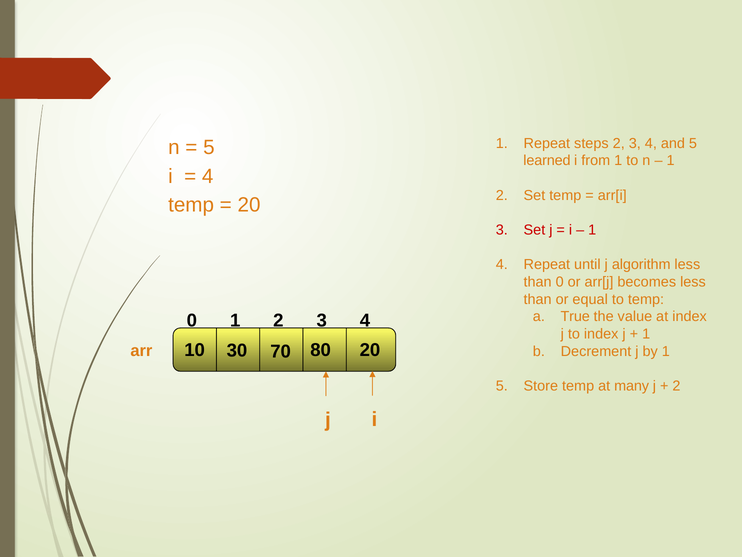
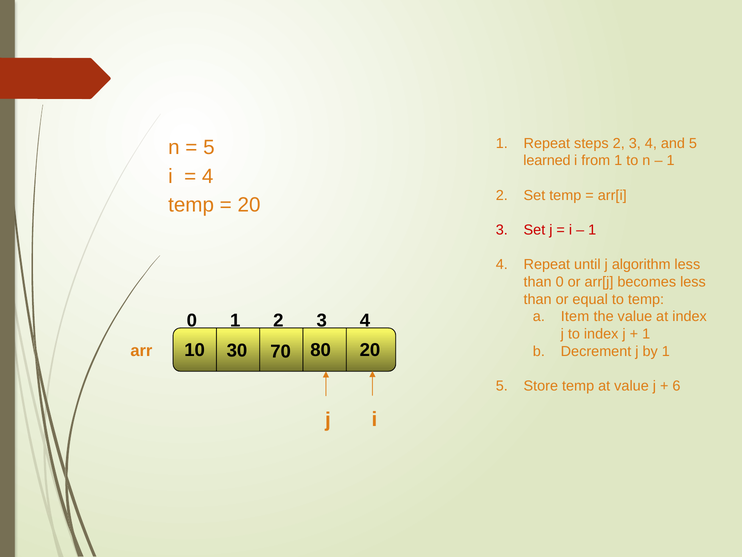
True: True -> Item
at many: many -> value
2 at (677, 386): 2 -> 6
